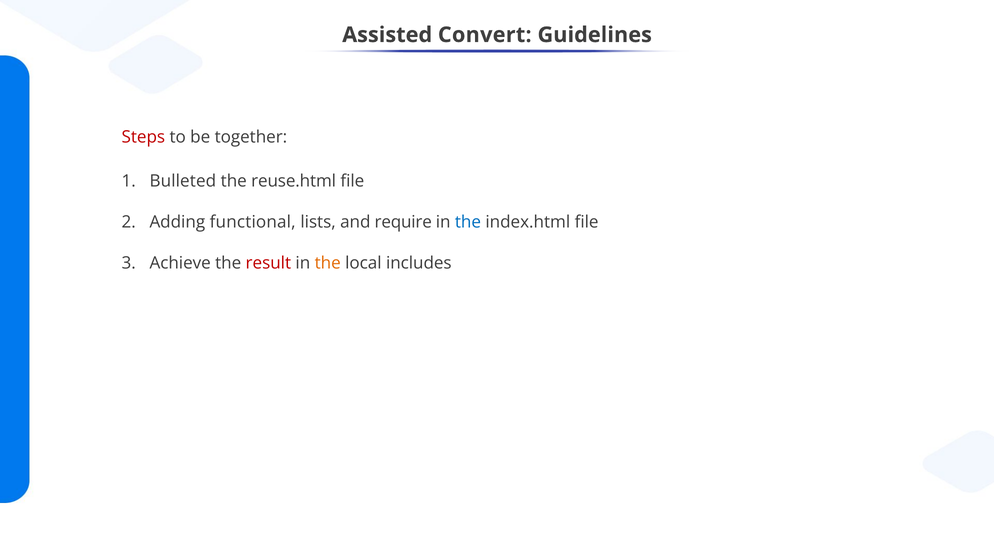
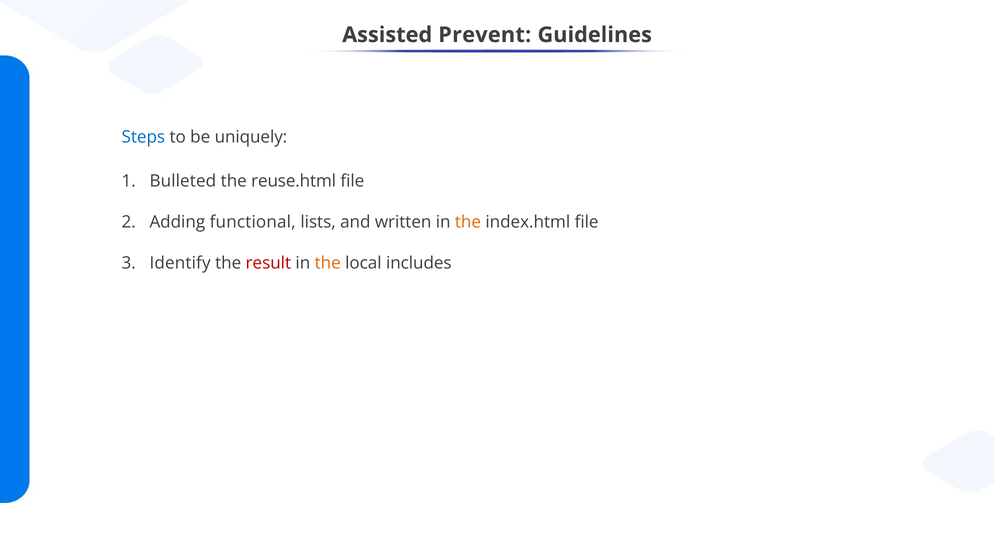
Convert: Convert -> Prevent
Steps colour: red -> blue
together: together -> uniquely
require: require -> written
the at (468, 222) colour: blue -> orange
Achieve: Achieve -> Identify
